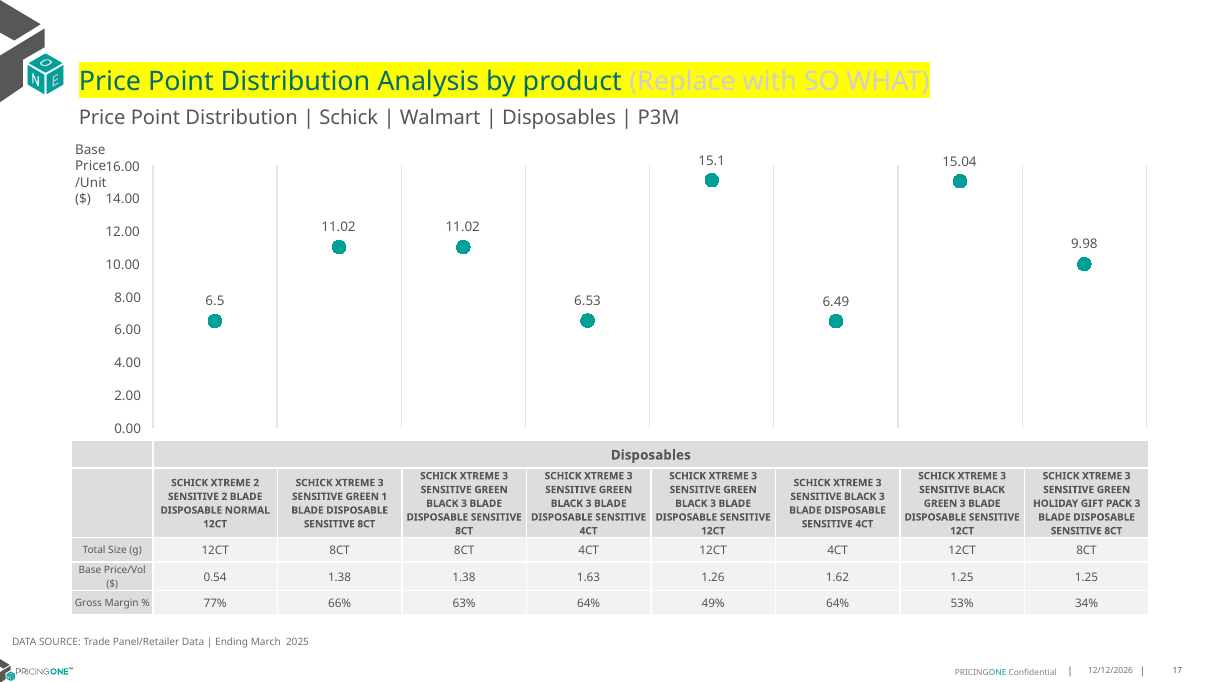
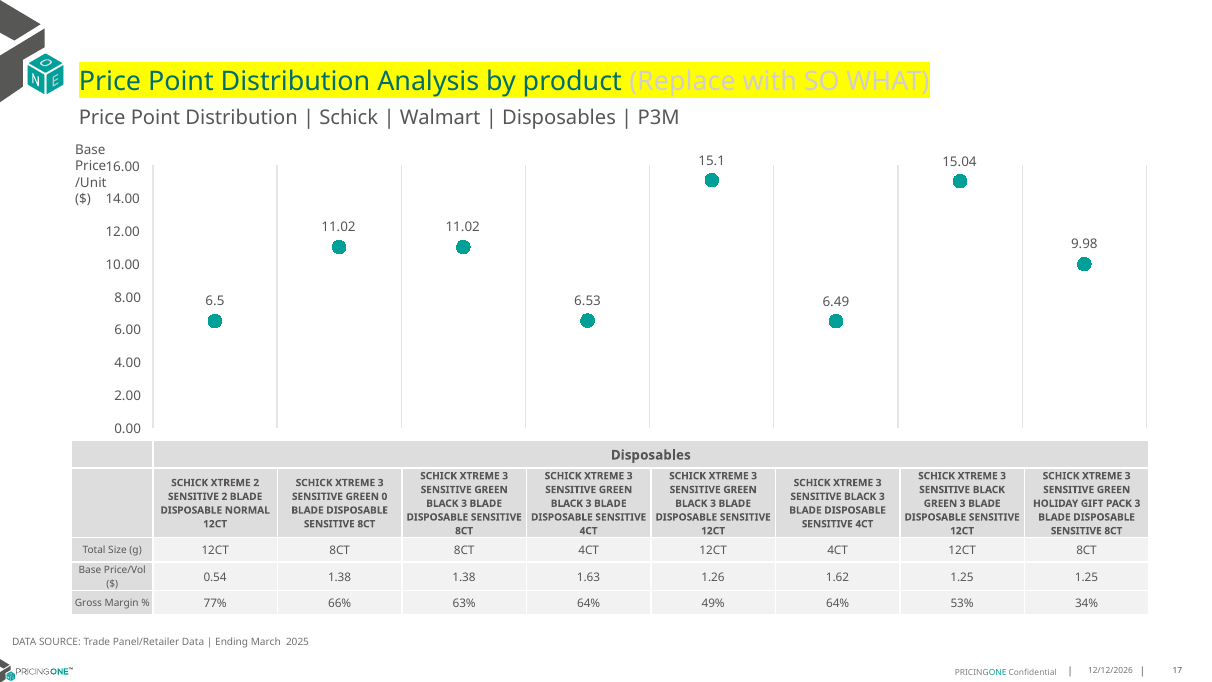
1: 1 -> 0
